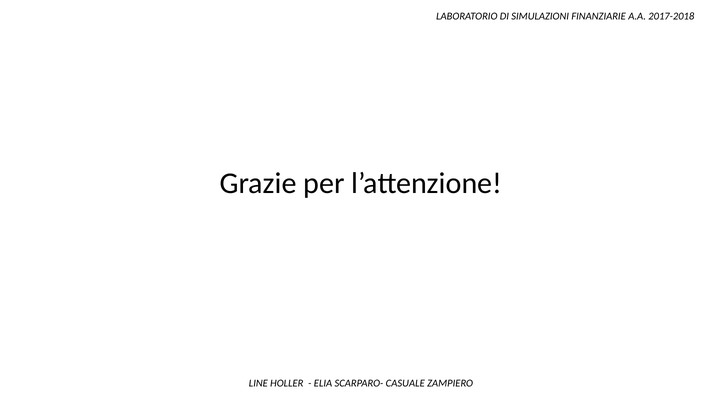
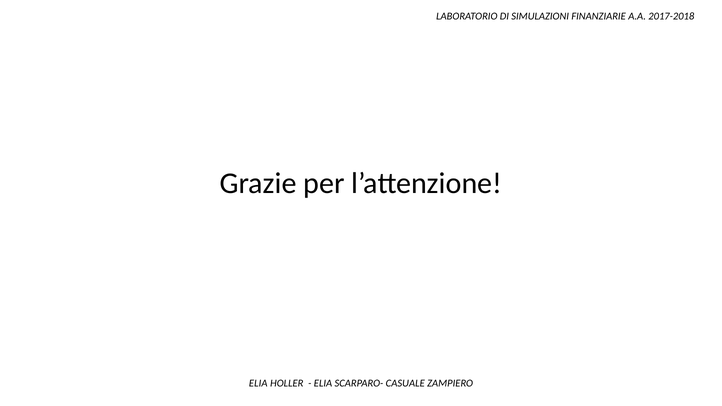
LINE at (258, 383): LINE -> ELIA
